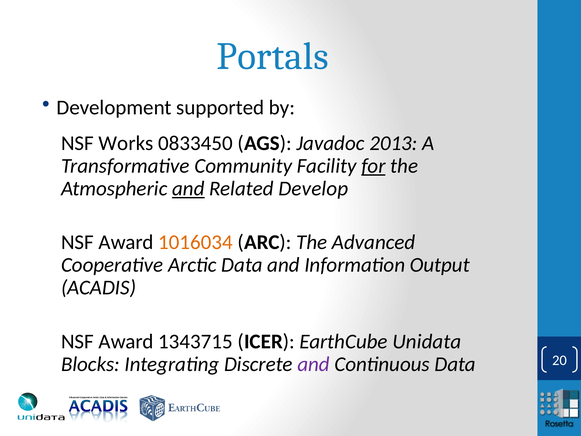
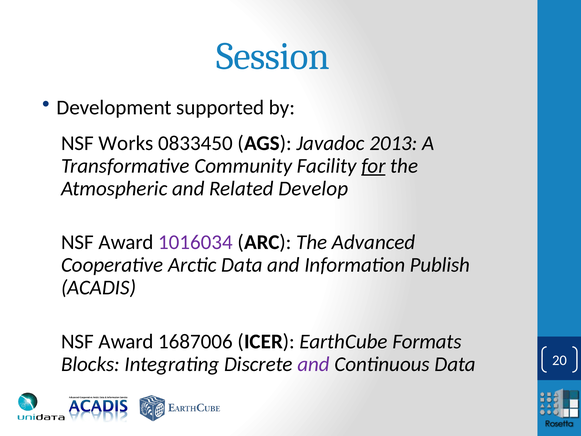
Portals: Portals -> Session
and at (188, 189) underline: present -> none
1016034 colour: orange -> purple
Output: Output -> Publish
1343715: 1343715 -> 1687006
Unidata: Unidata -> Formats
